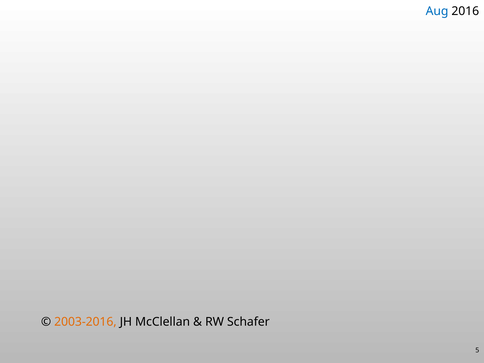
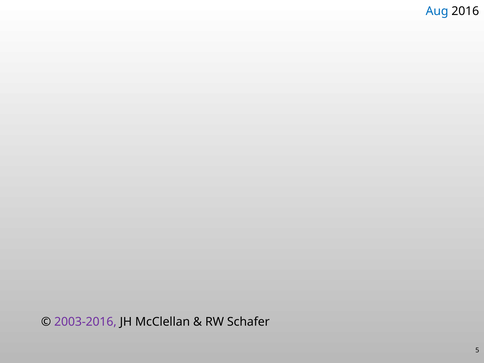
2003-2016 colour: orange -> purple
